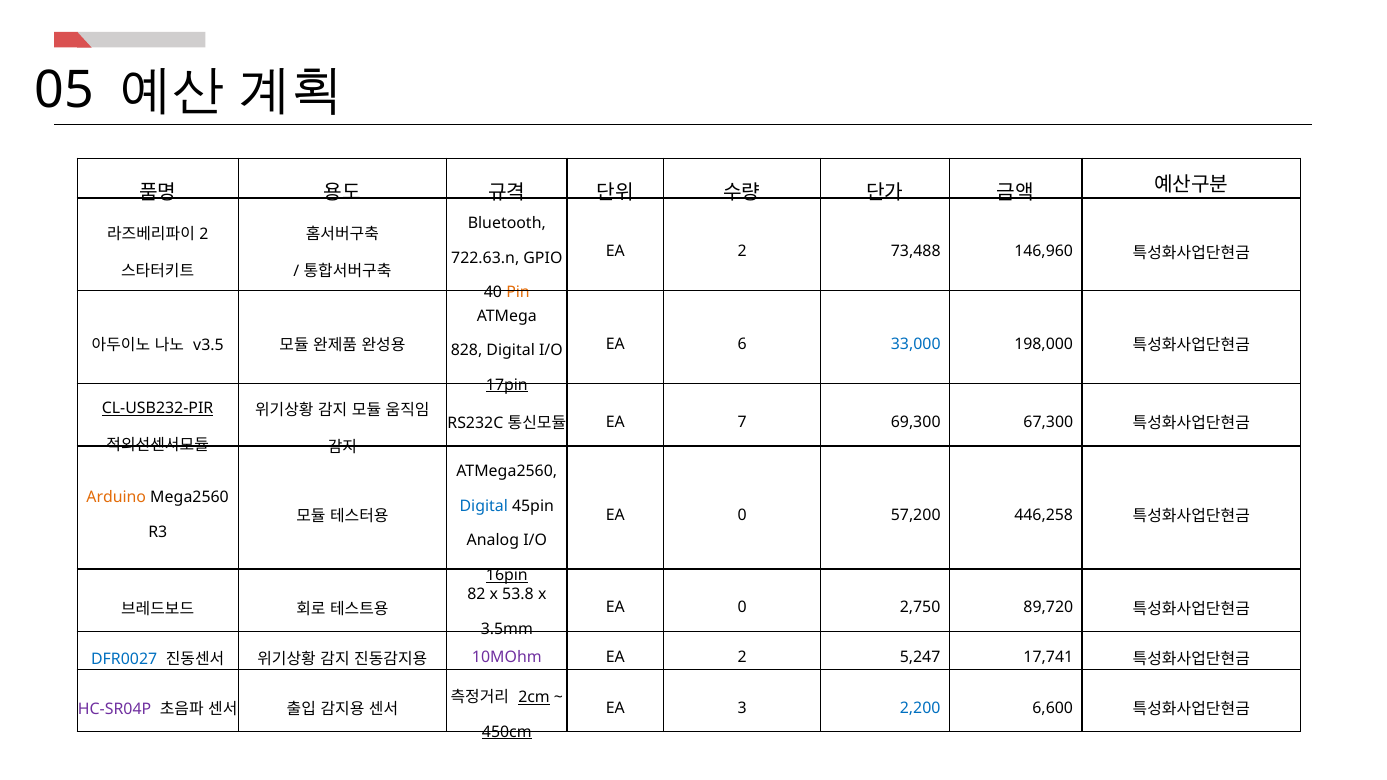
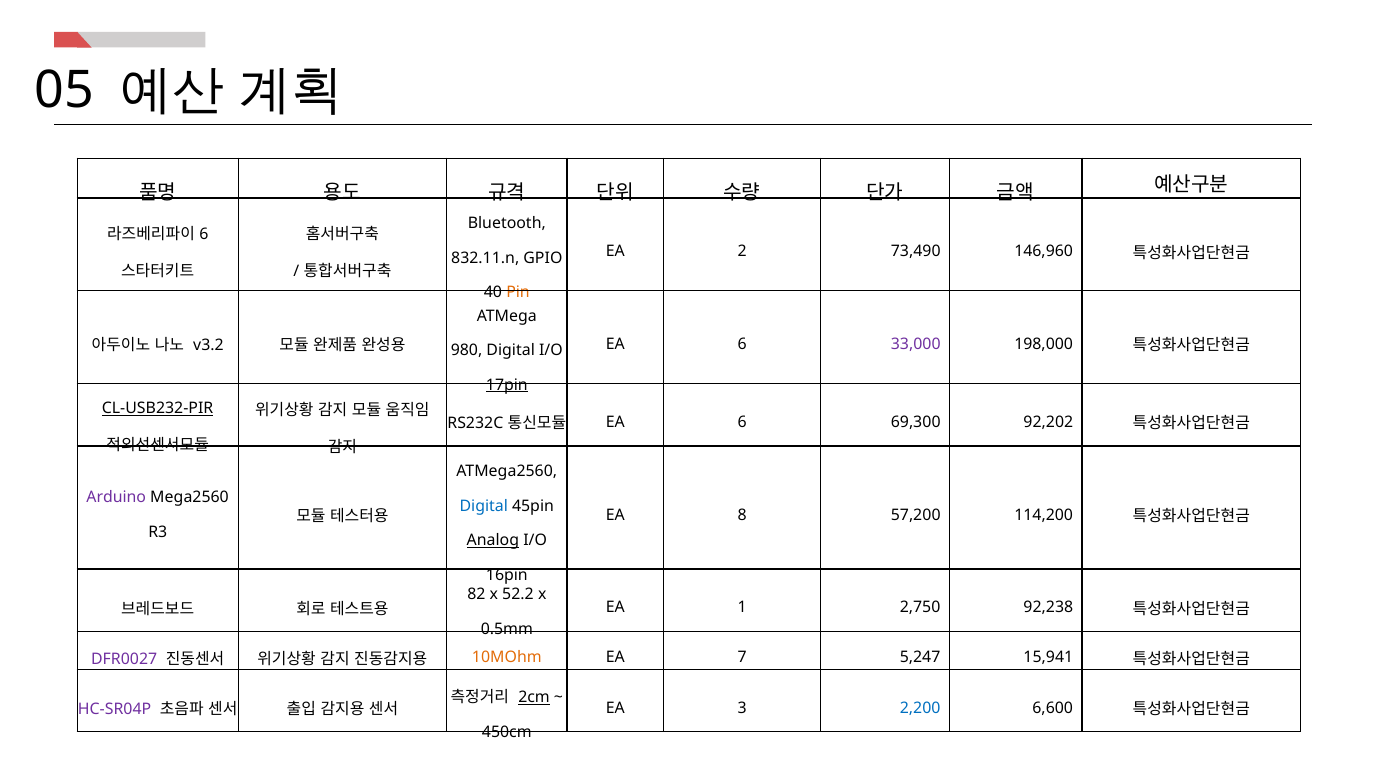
2 at (204, 235): 2 -> 6
73,488: 73,488 -> 73,490
722.63.n: 722.63.n -> 832.11.n
v3.5: v3.5 -> v3.2
33,000 colour: blue -> purple
828: 828 -> 980
7 at (742, 422): 7 -> 6
67,300: 67,300 -> 92,202
Arduino colour: orange -> purple
0 at (742, 515): 0 -> 8
446,258: 446,258 -> 114,200
Analog underline: none -> present
16pin underline: present -> none
53.8: 53.8 -> 52.2
0 at (742, 608): 0 -> 1
89,720: 89,720 -> 92,238
3.5mm: 3.5mm -> 0.5mm
DFR0027 colour: blue -> purple
10MOhm colour: purple -> orange
2 at (742, 658): 2 -> 7
17,741: 17,741 -> 15,941
450cm underline: present -> none
